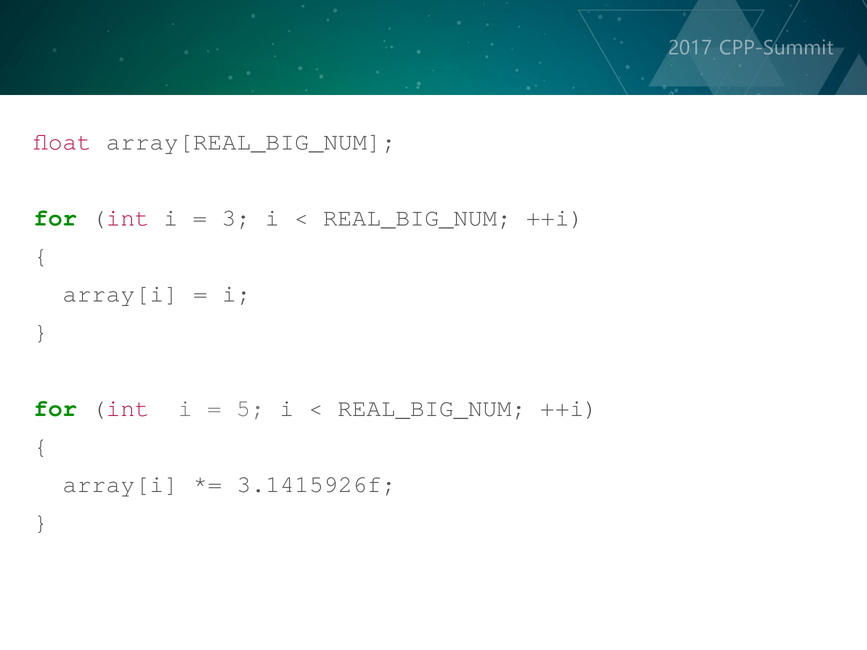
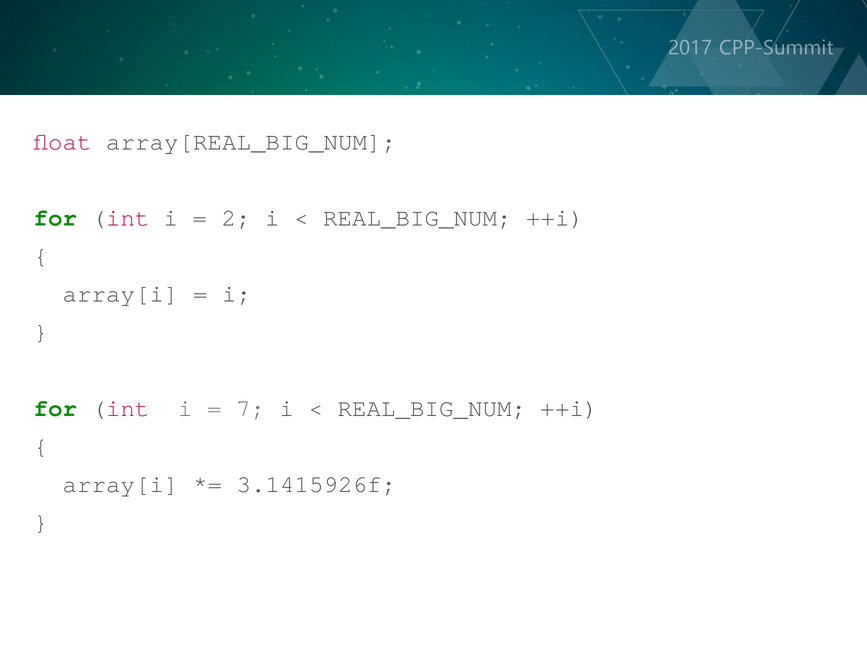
3: 3 -> 2
5: 5 -> 7
